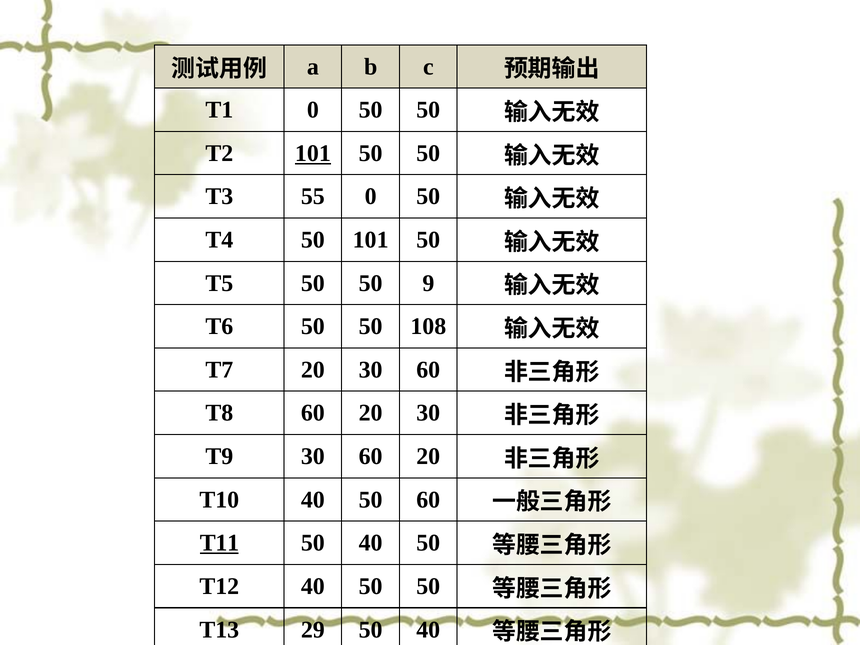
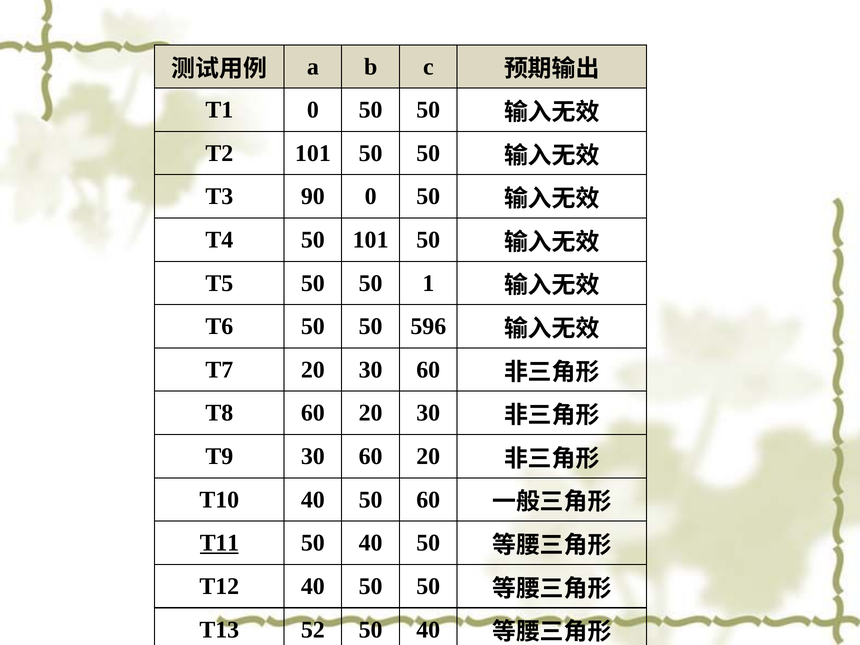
101 at (313, 153) underline: present -> none
55: 55 -> 90
9: 9 -> 1
108: 108 -> 596
29: 29 -> 52
